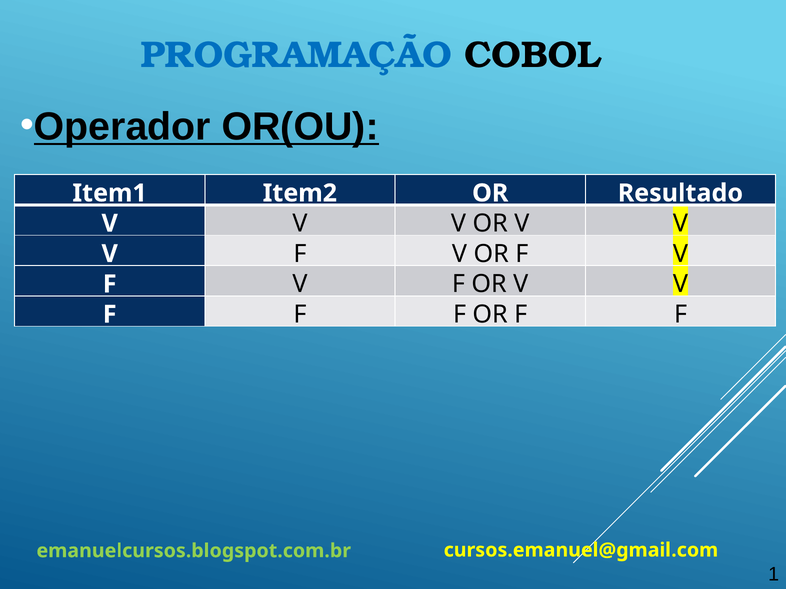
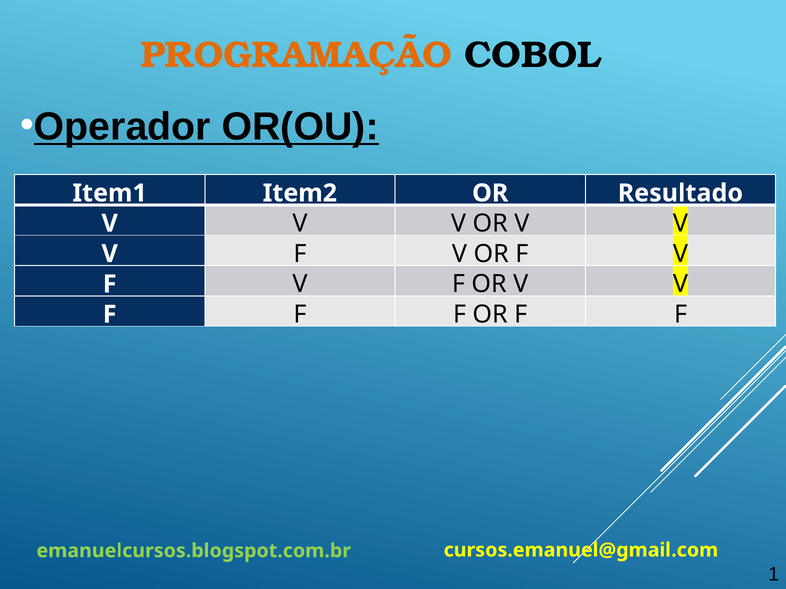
PROGRAMAÇÃO colour: blue -> orange
